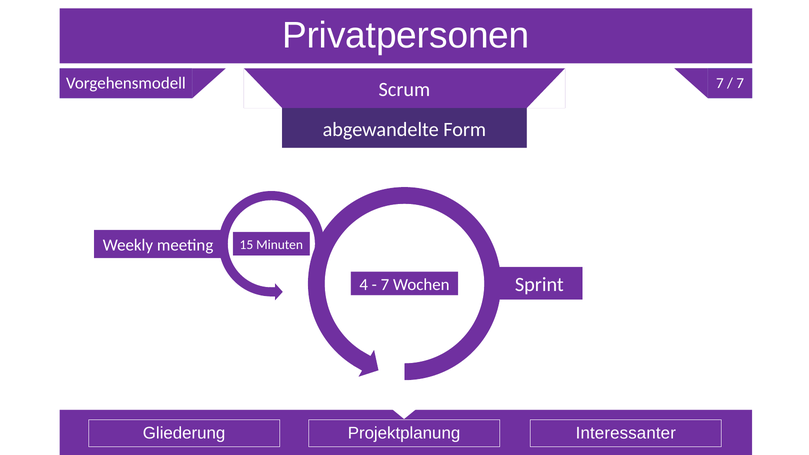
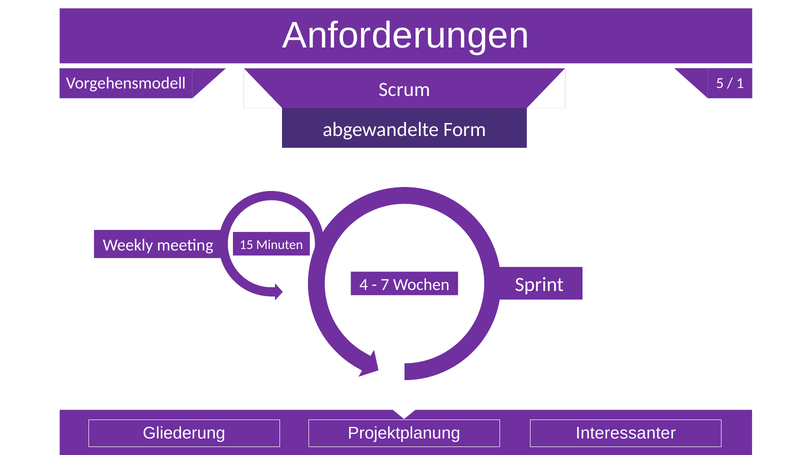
Privatpersonen: Privatpersonen -> Anforderungen
Vorgehensmodell 7: 7 -> 5
7 at (740, 83): 7 -> 1
